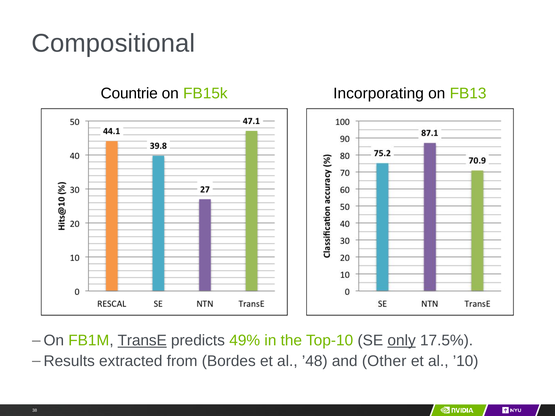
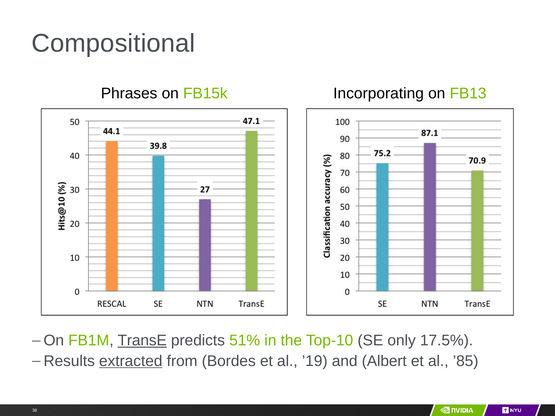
Countrie: Countrie -> Phrases
49%: 49% -> 51%
only underline: present -> none
extracted underline: none -> present
’48: ’48 -> ’19
Other: Other -> Albert
’10: ’10 -> ’85
